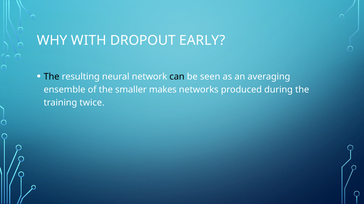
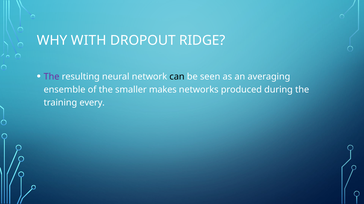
EARLY: EARLY -> RIDGE
The at (52, 77) colour: black -> purple
twice: twice -> every
